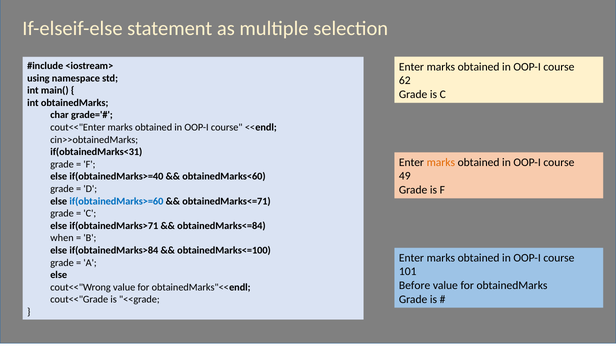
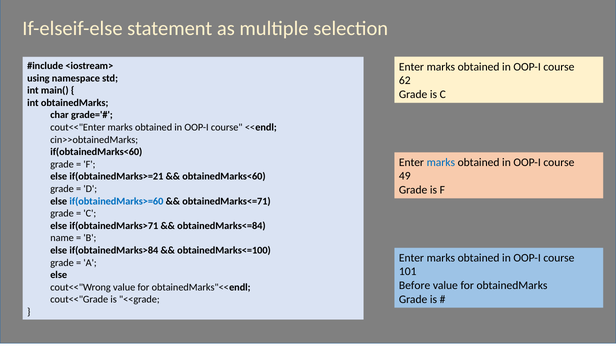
if(obtainedMarks<31: if(obtainedMarks<31 -> if(obtainedMarks<60
marks at (441, 162) colour: orange -> blue
if(obtainedMarks>=40: if(obtainedMarks>=40 -> if(obtainedMarks>=21
when: when -> name
